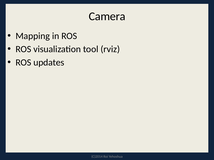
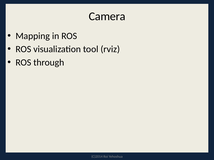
updates: updates -> through
